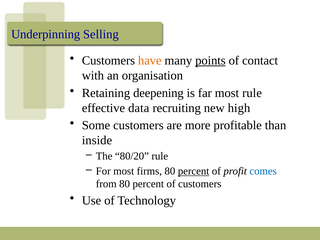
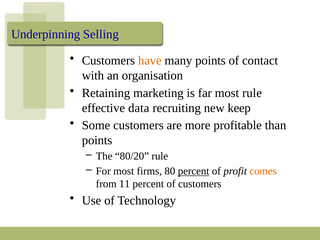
points at (210, 61) underline: present -> none
deepening: deepening -> marketing
high: high -> keep
inside at (97, 140): inside -> points
comes colour: blue -> orange
from 80: 80 -> 11
